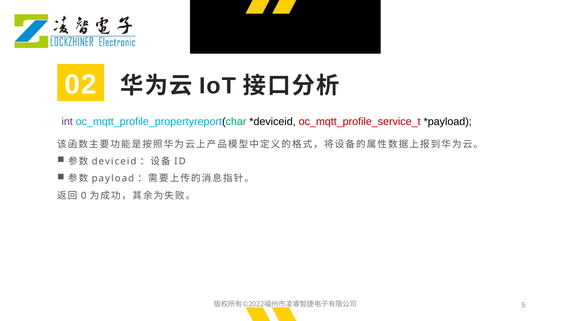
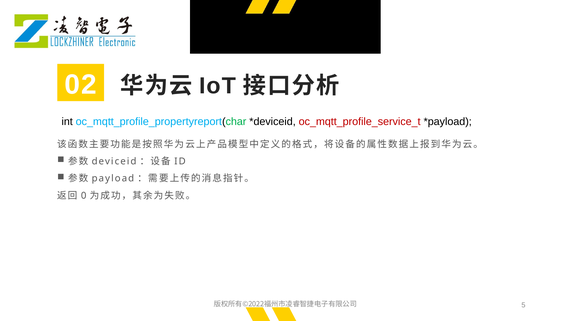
int colour: purple -> black
